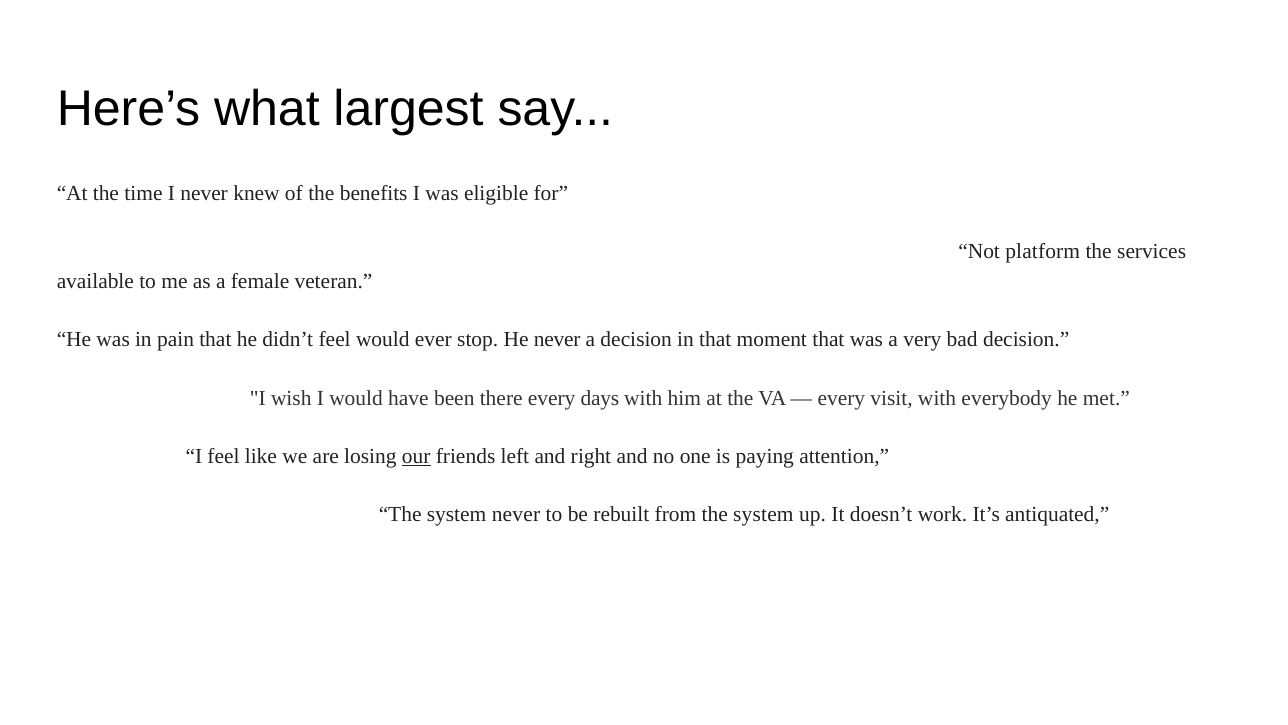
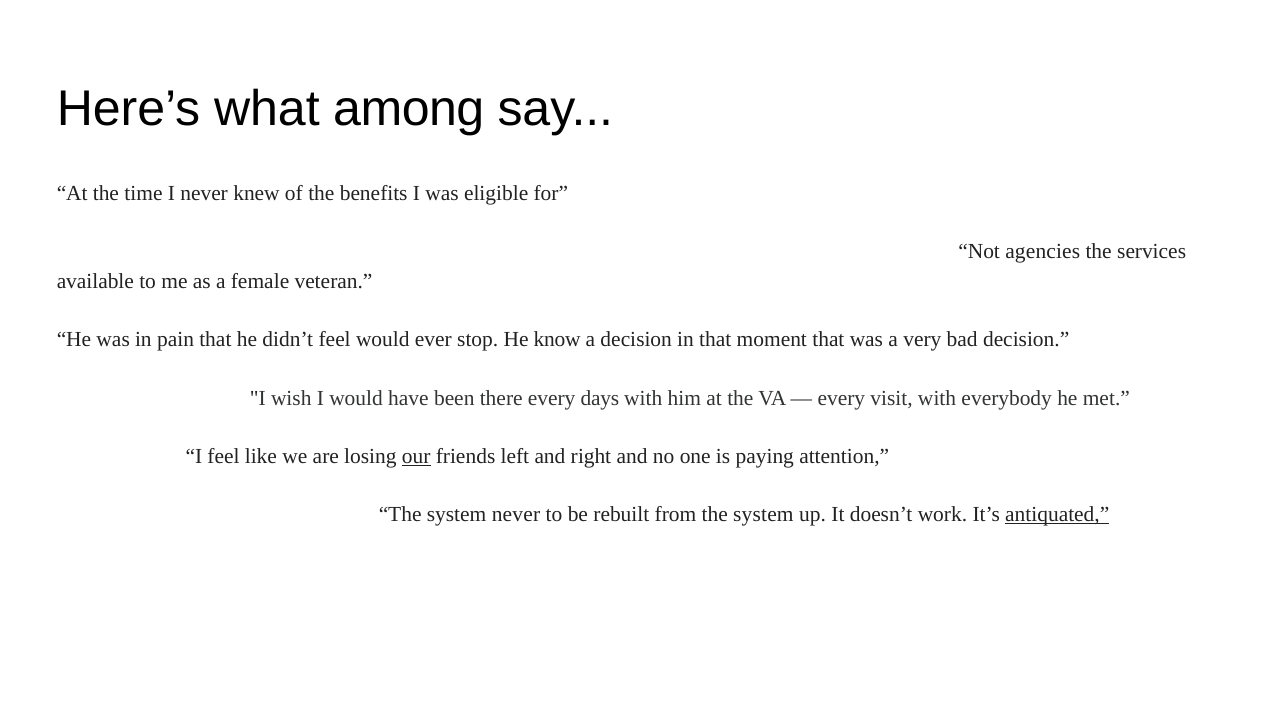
largest: largest -> among
platform: platform -> agencies
He never: never -> know
antiquated underline: none -> present
